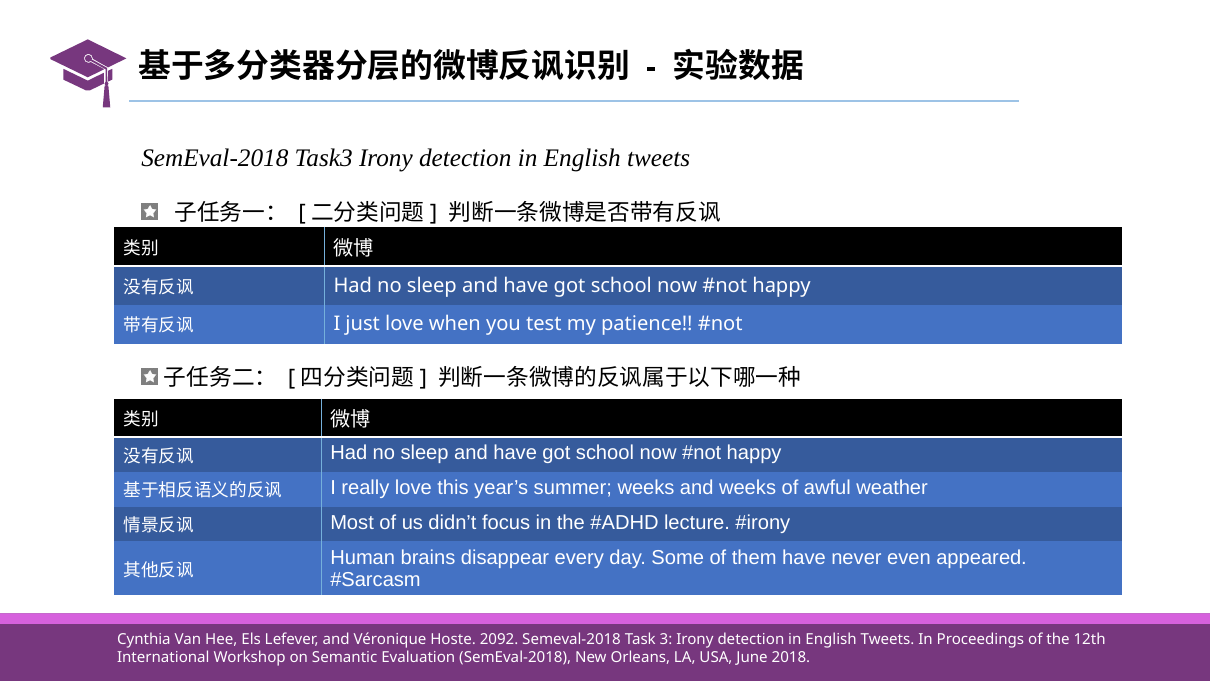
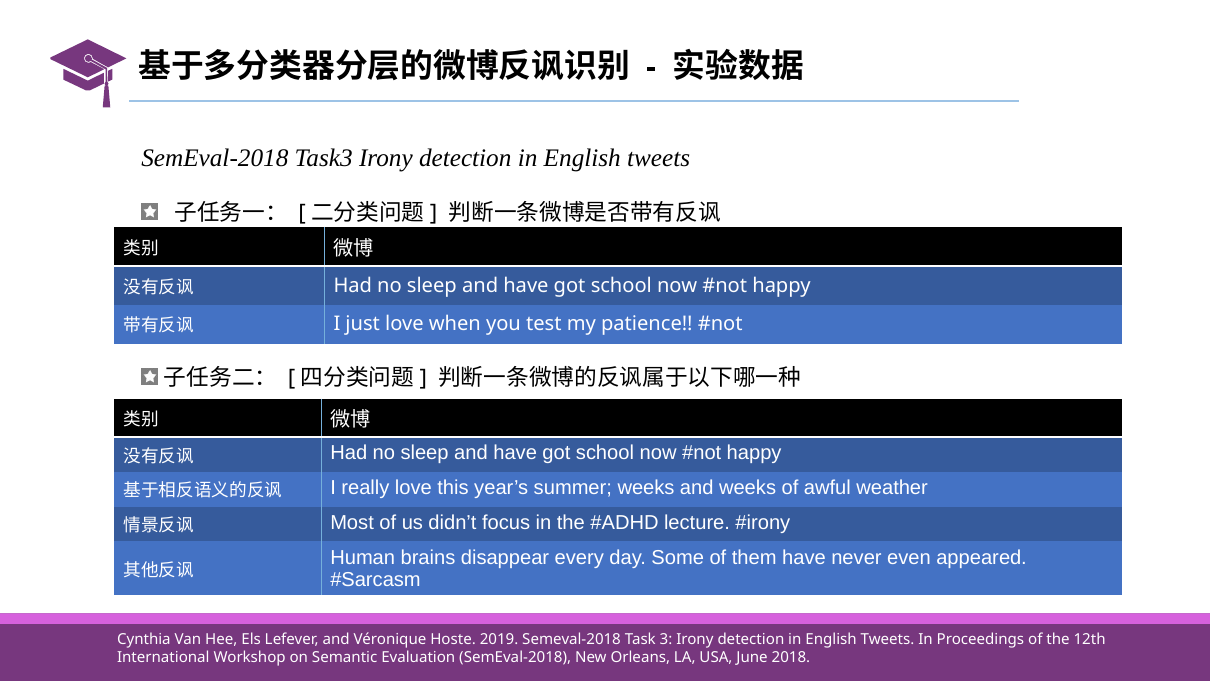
2092: 2092 -> 2019
